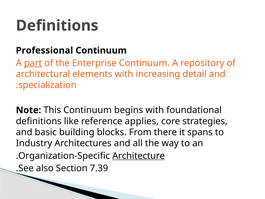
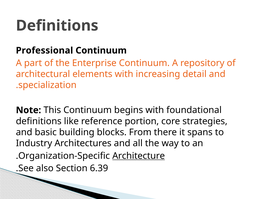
part underline: present -> none
applies: applies -> portion
7.39: 7.39 -> 6.39
